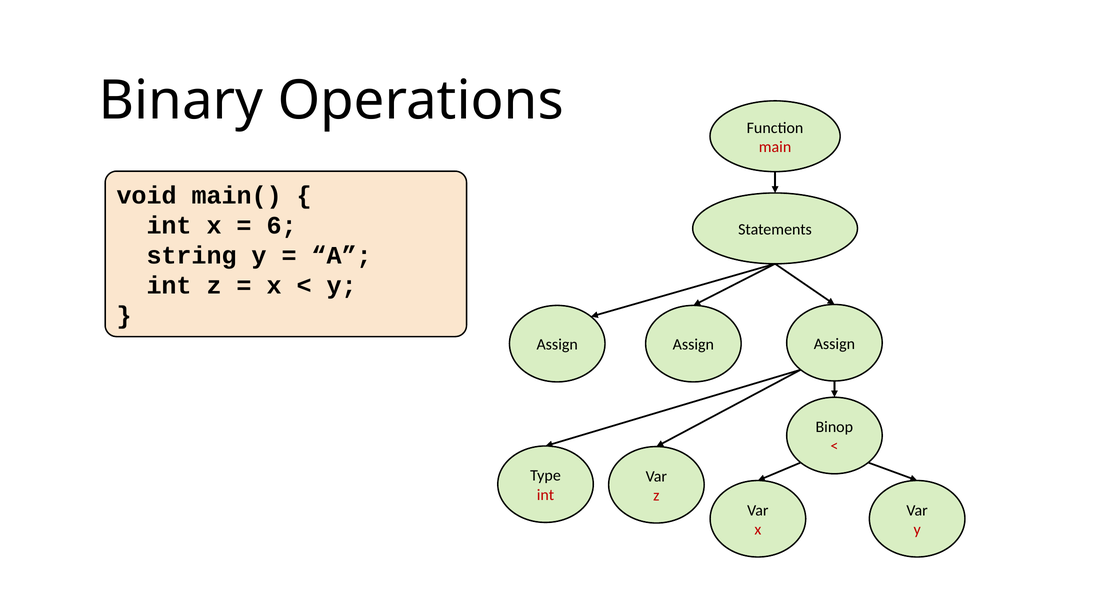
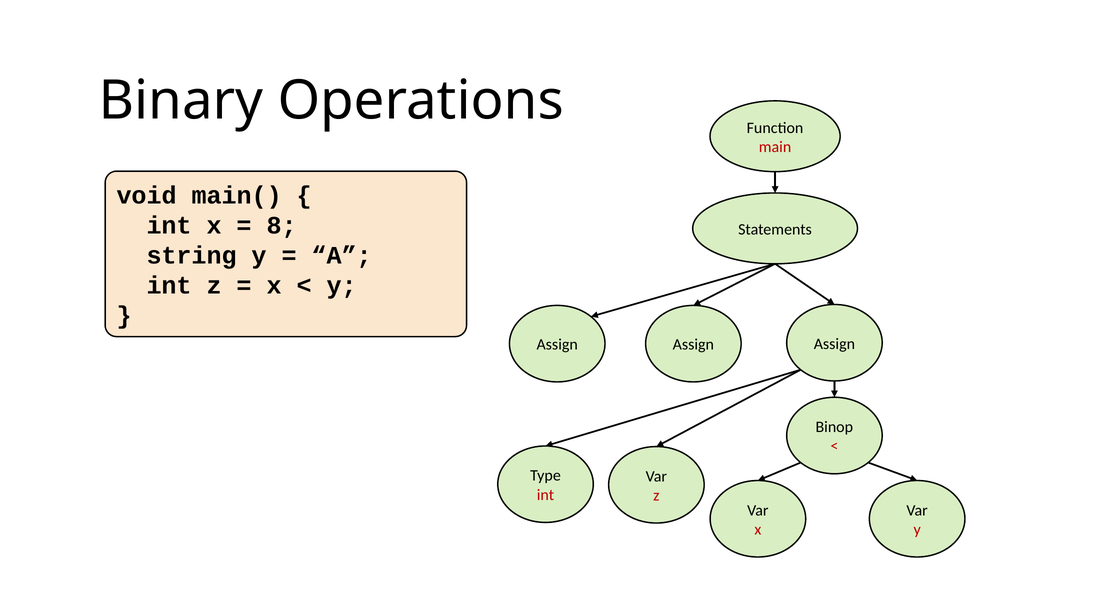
6: 6 -> 8
